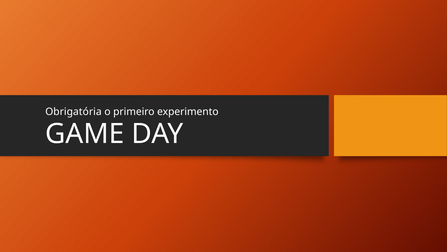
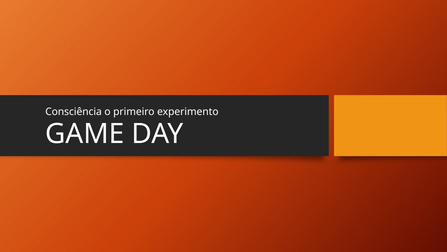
Obrigatória: Obrigatória -> Consciência
